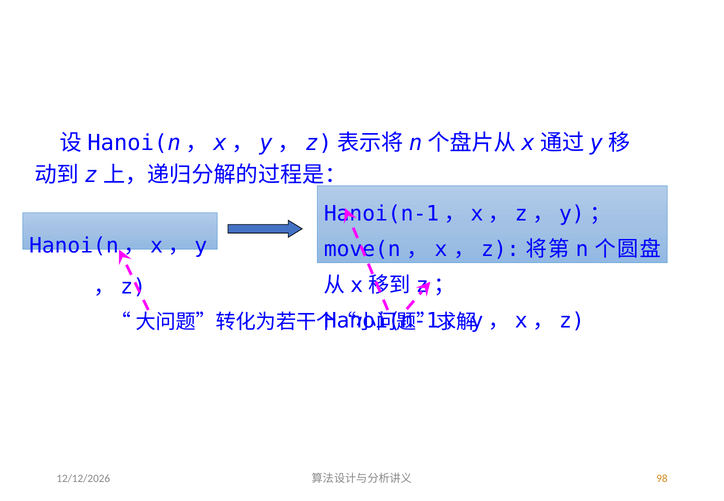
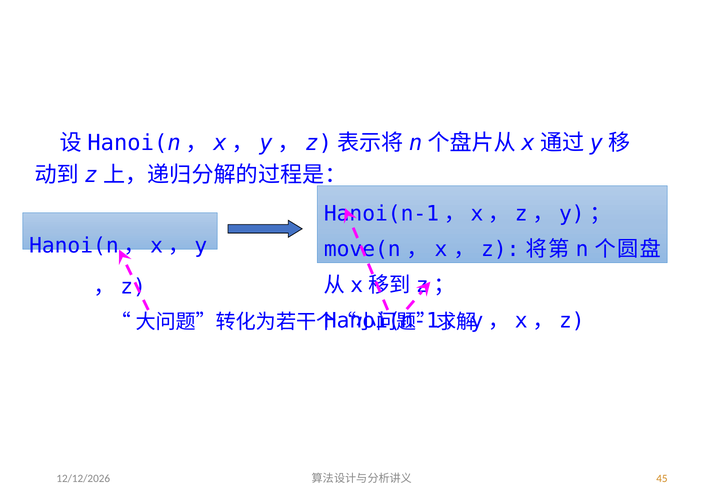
98: 98 -> 45
